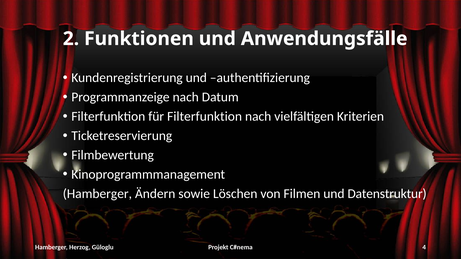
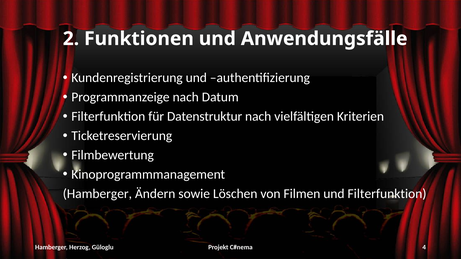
für Filterfunktion: Filterfunktion -> Datenstruktur
und Datenstruktur: Datenstruktur -> Filterfunktion
